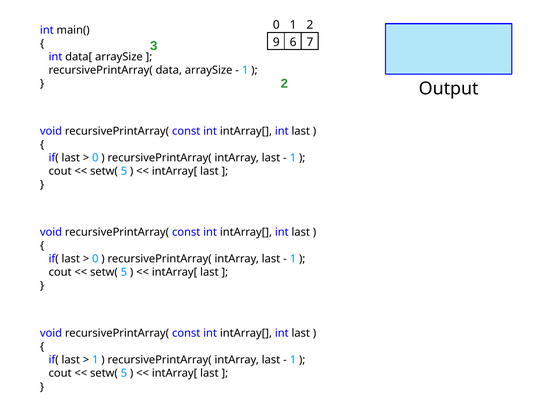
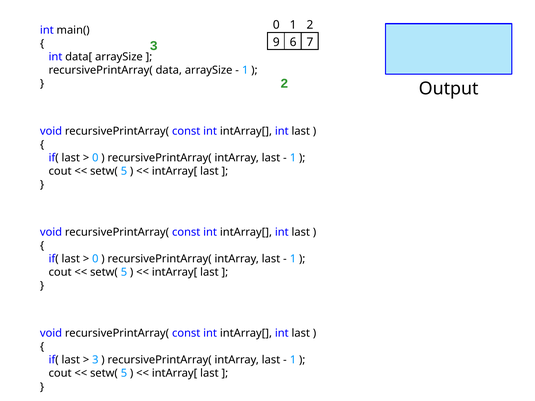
1 at (95, 360): 1 -> 3
